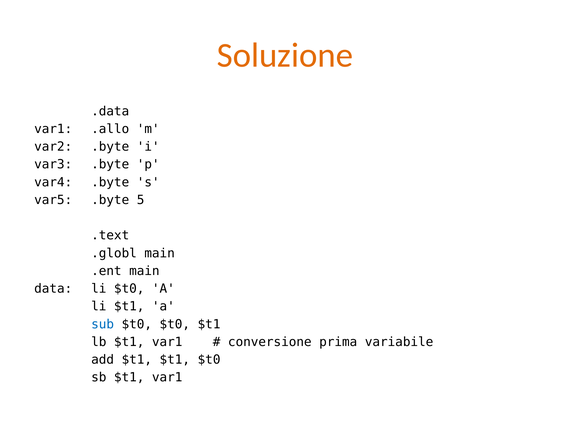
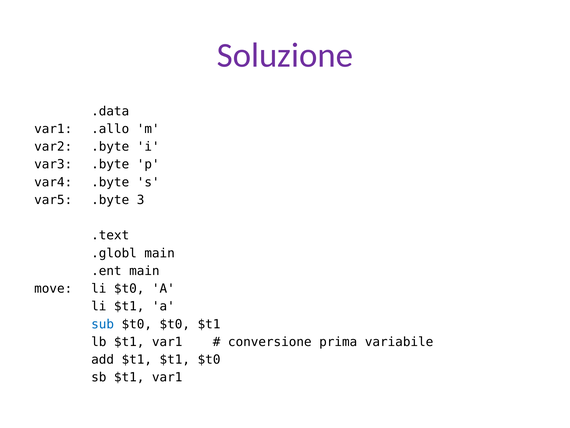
Soluzione colour: orange -> purple
5: 5 -> 3
data: data -> move
